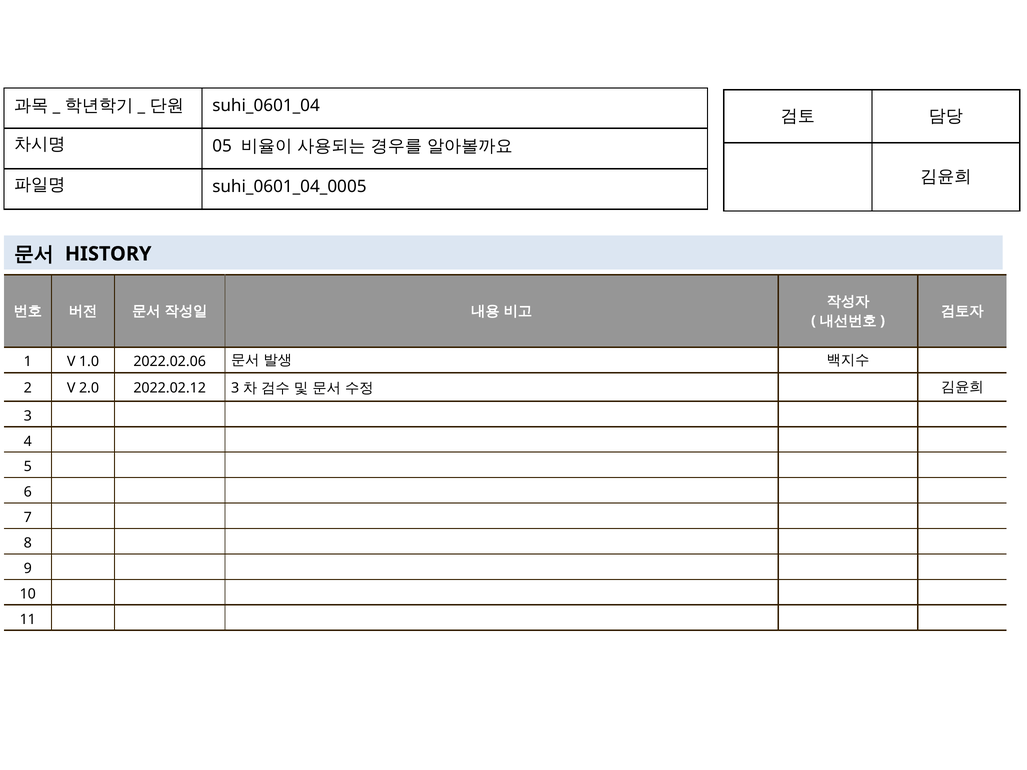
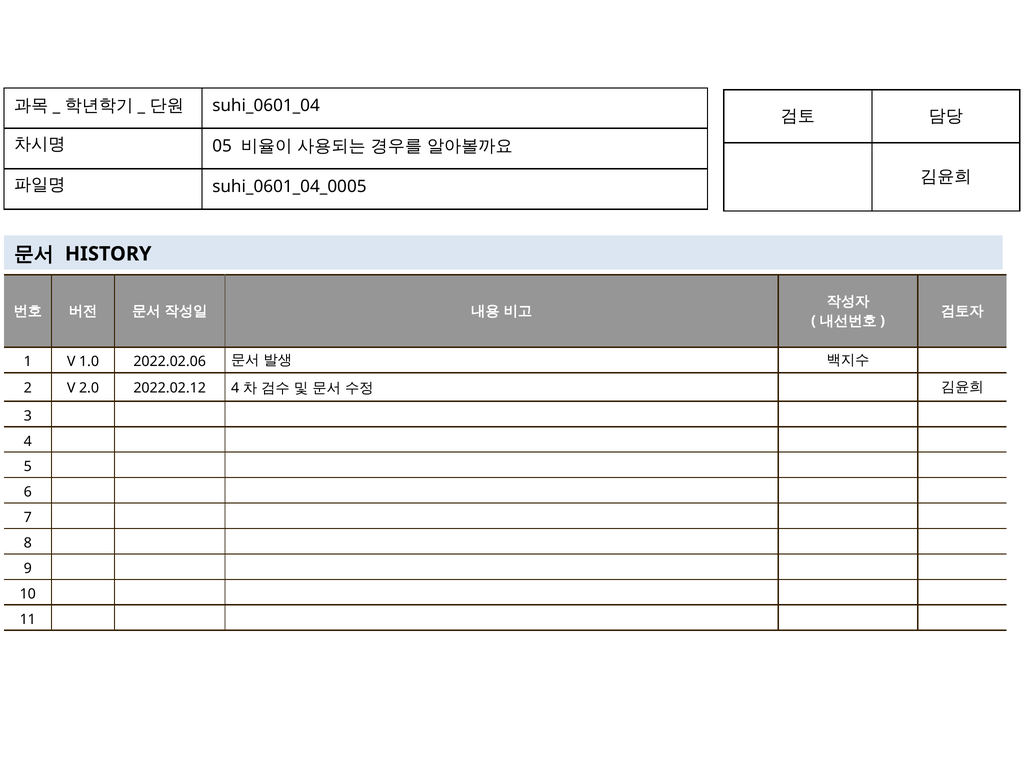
2022.02.12 3: 3 -> 4
